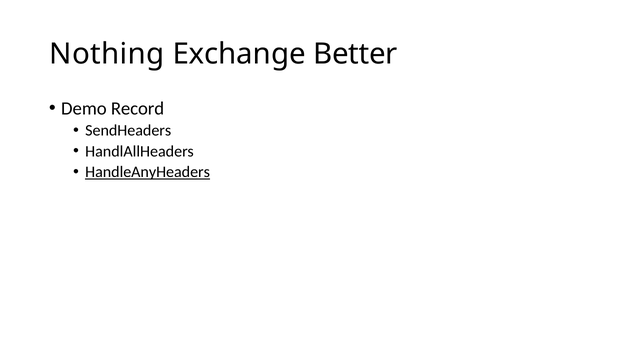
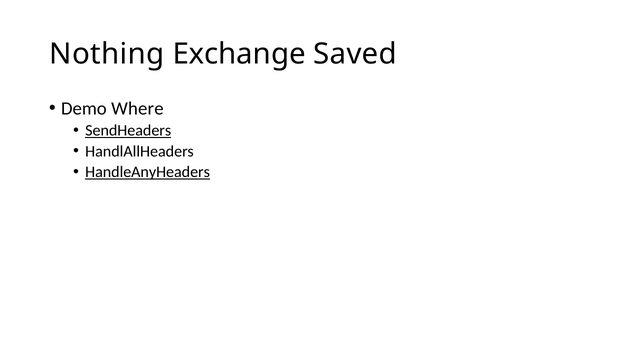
Better: Better -> Saved
Record: Record -> Where
SendHeaders underline: none -> present
